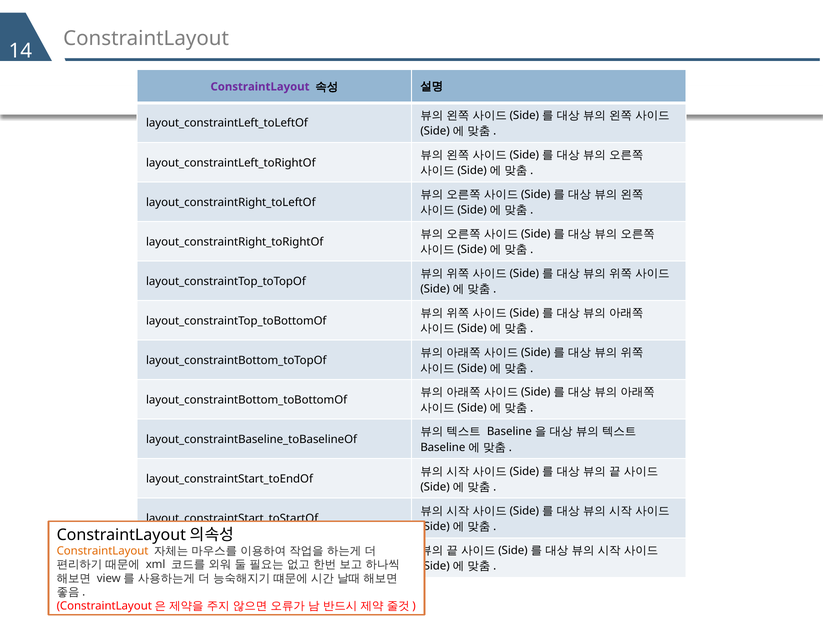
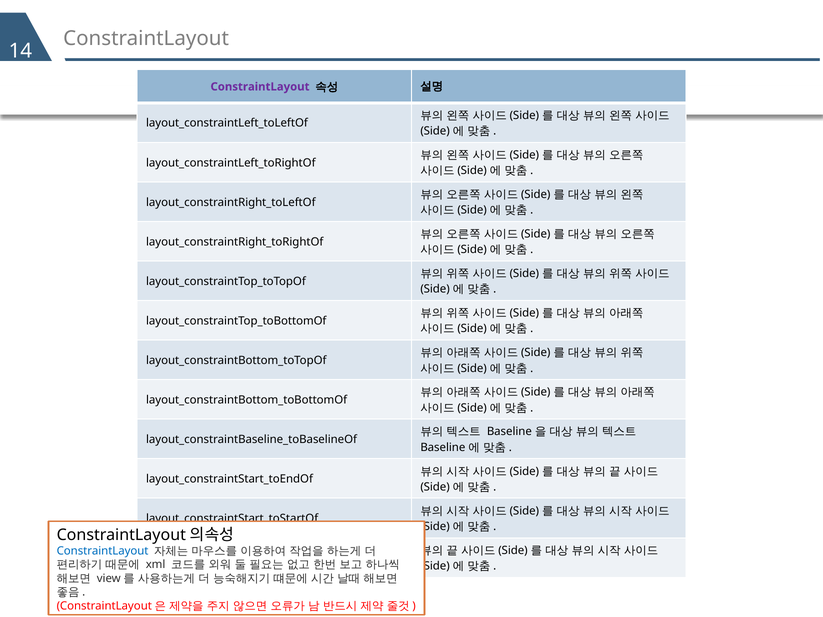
ConstraintLayout at (103, 551) colour: orange -> blue
